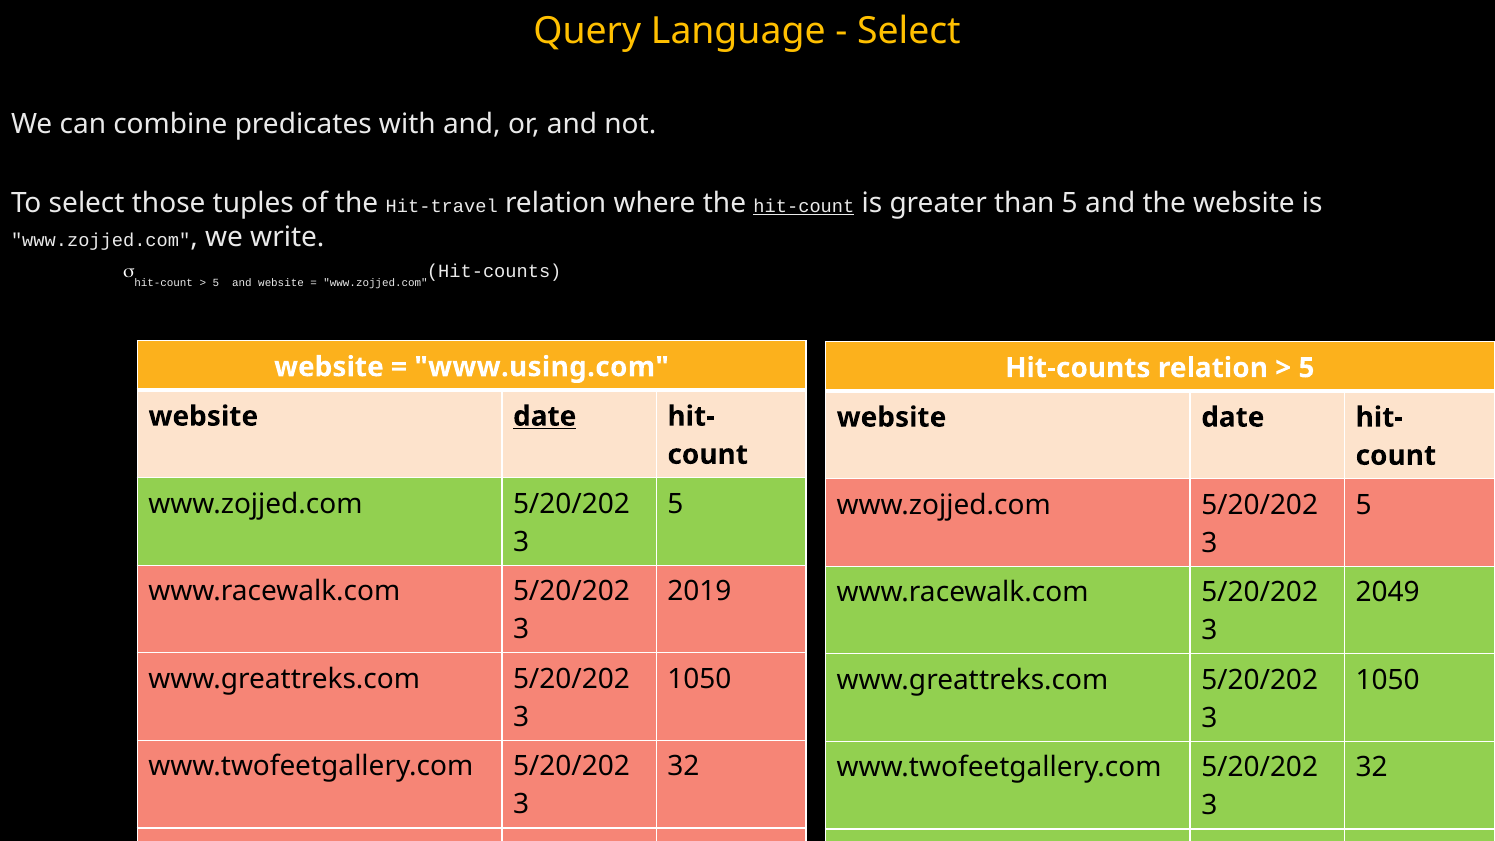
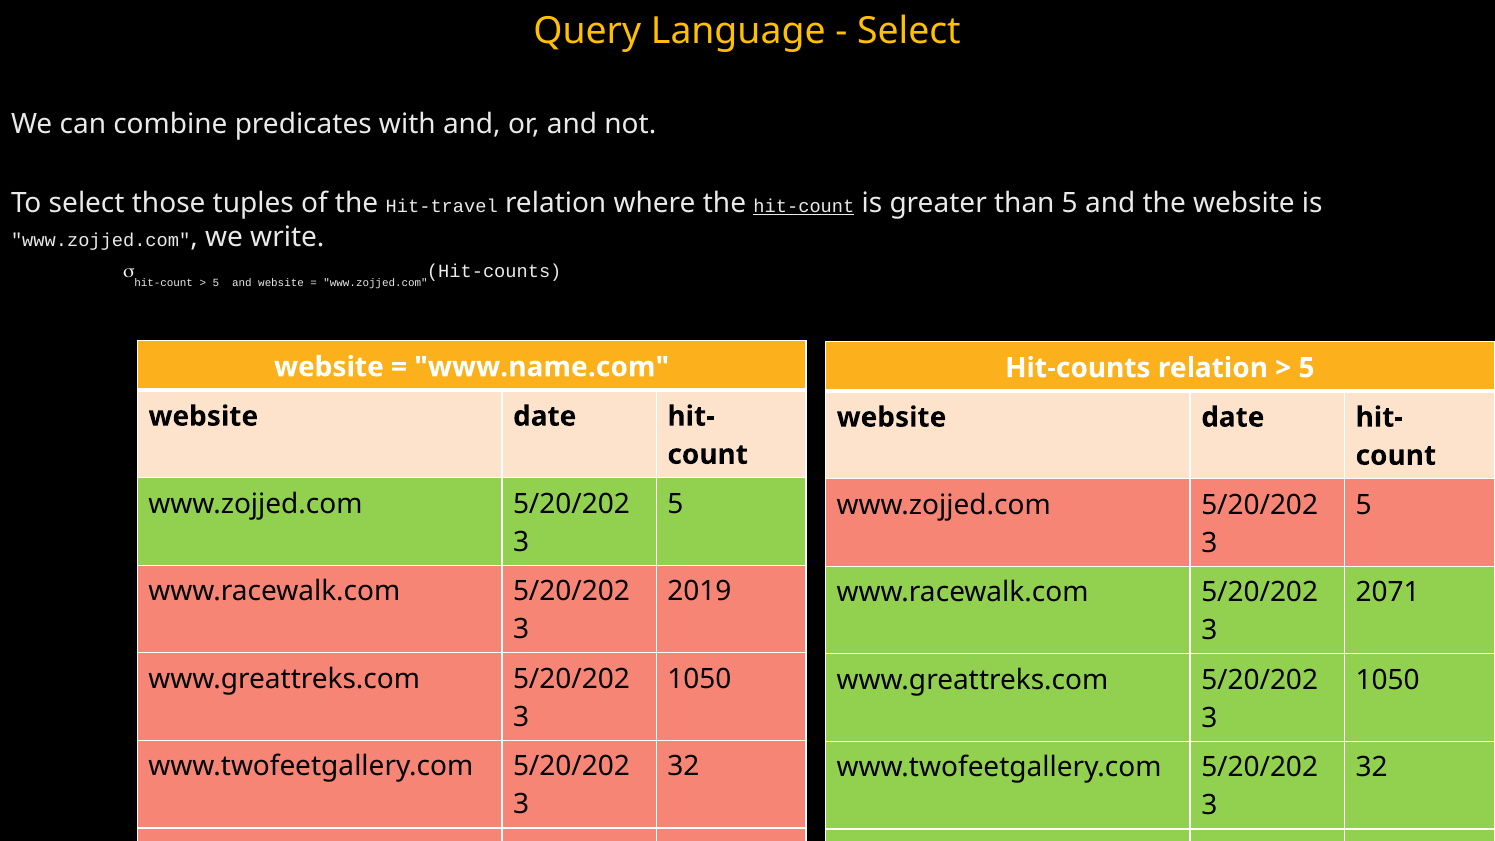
www.using.com: www.using.com -> www.name.com
date at (545, 416) underline: present -> none
2049: 2049 -> 2071
